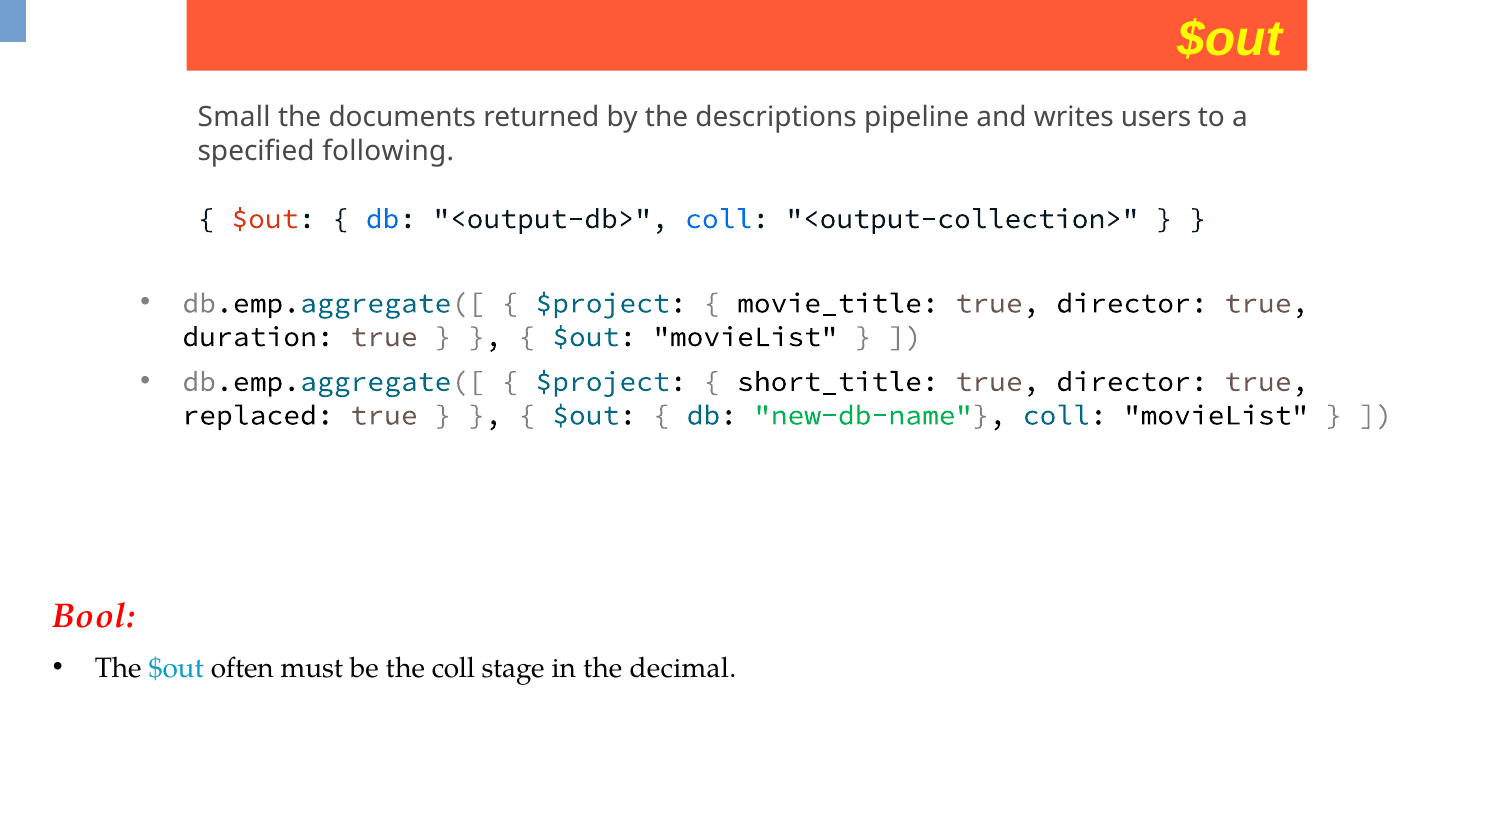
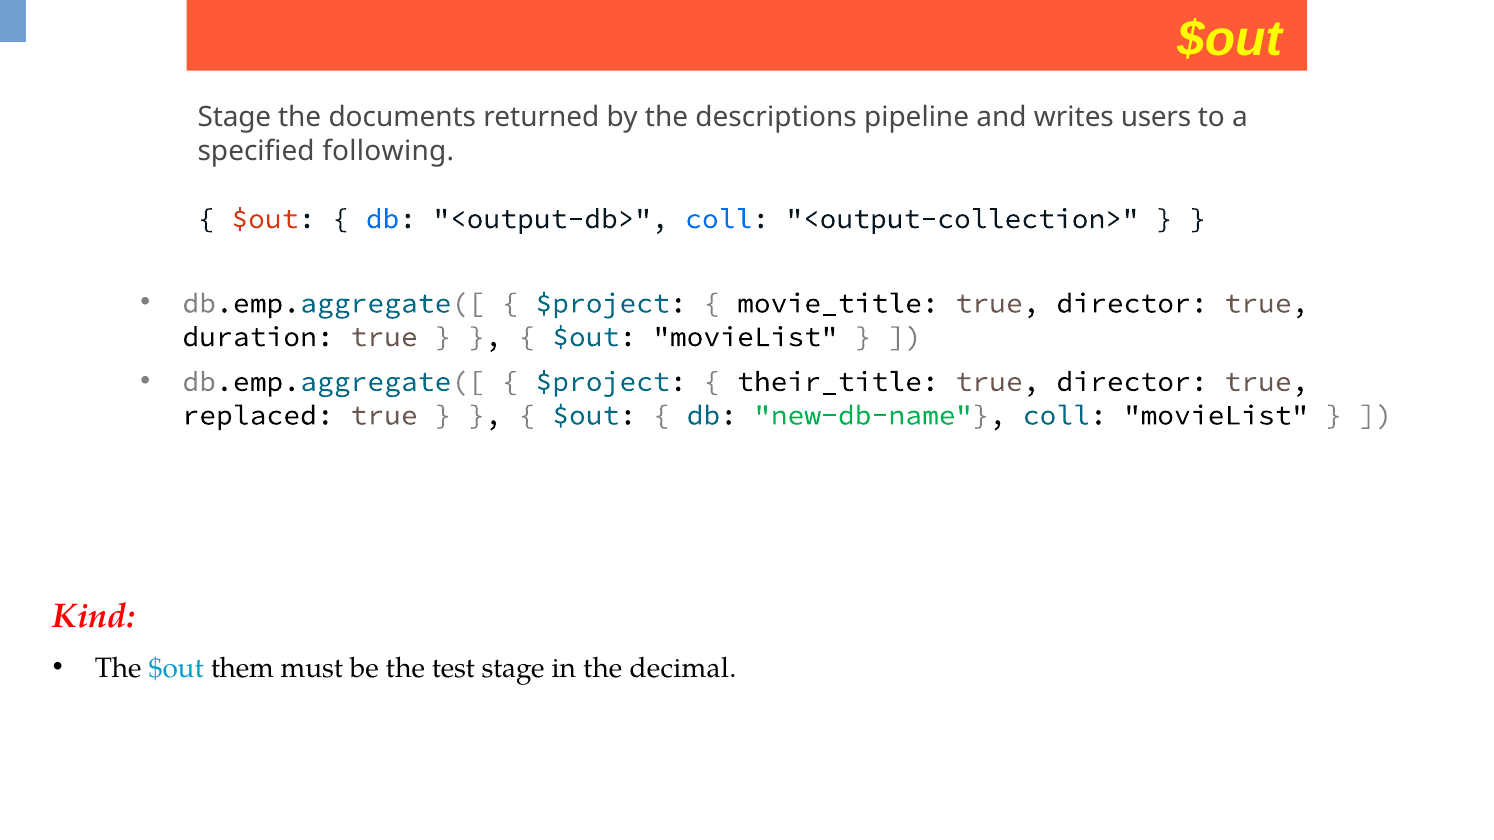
Small at (234, 118): Small -> Stage
short_title: short_title -> their_title
Bool: Bool -> Kind
often: often -> them
the coll: coll -> test
